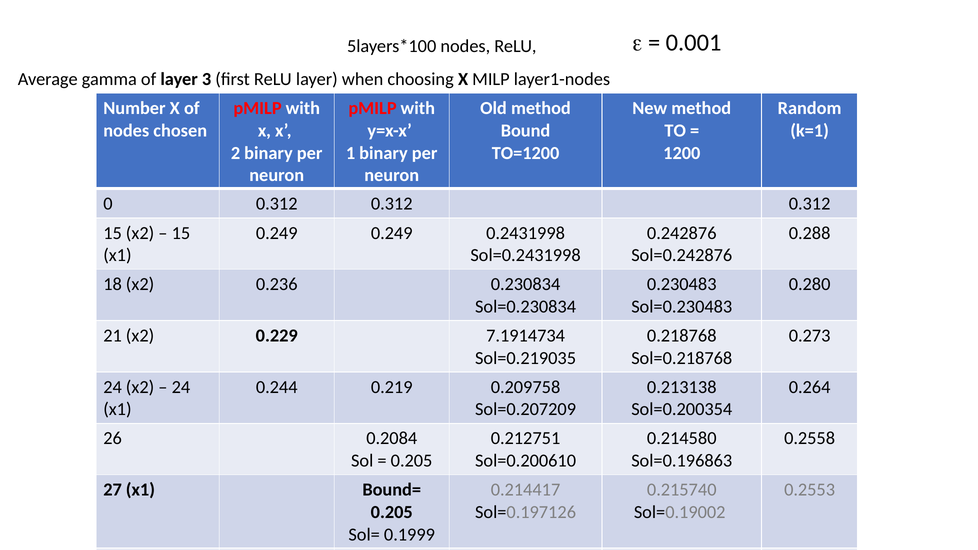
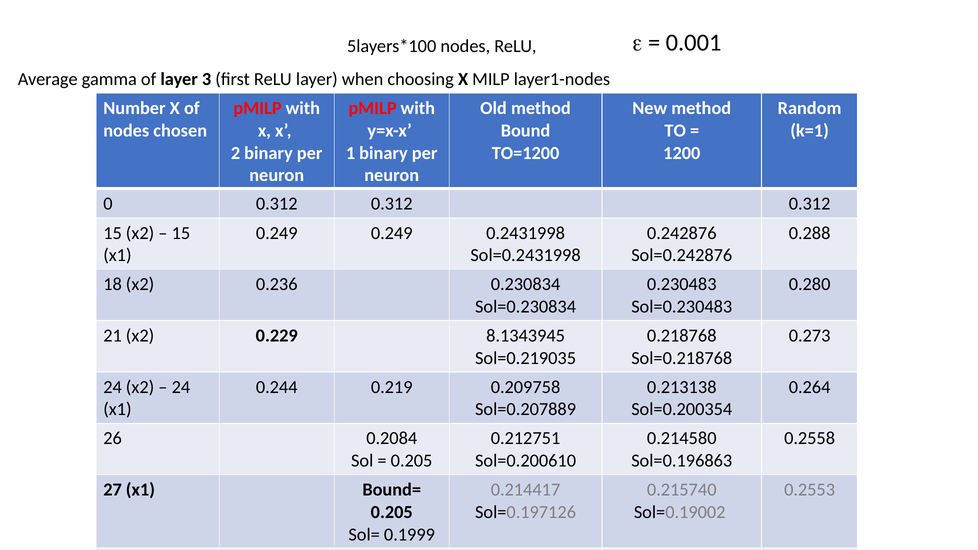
7.1914734: 7.1914734 -> 8.1343945
Sol=0.207209: Sol=0.207209 -> Sol=0.207889
